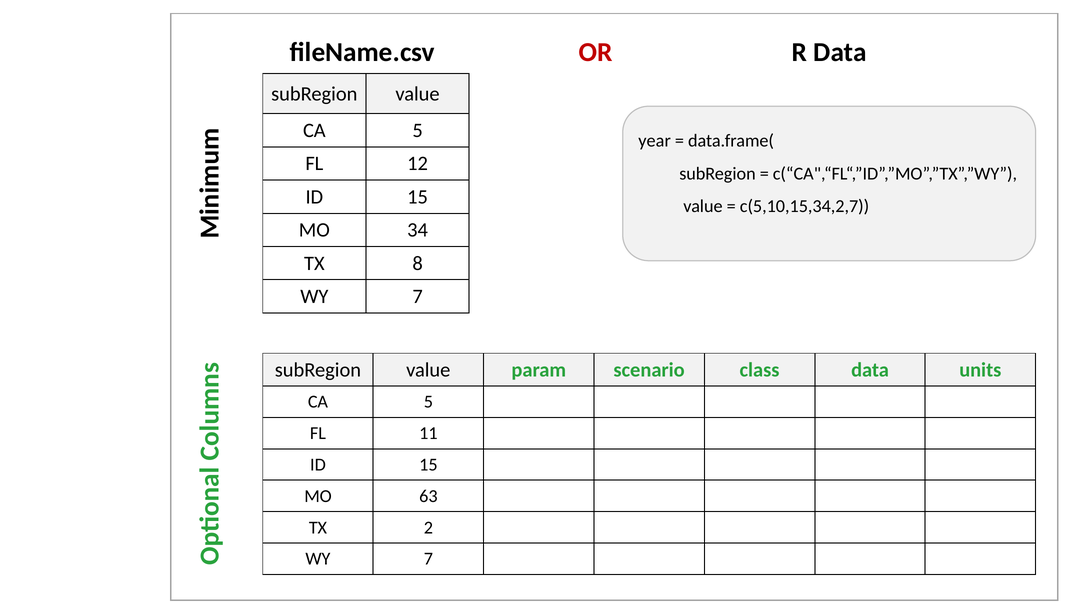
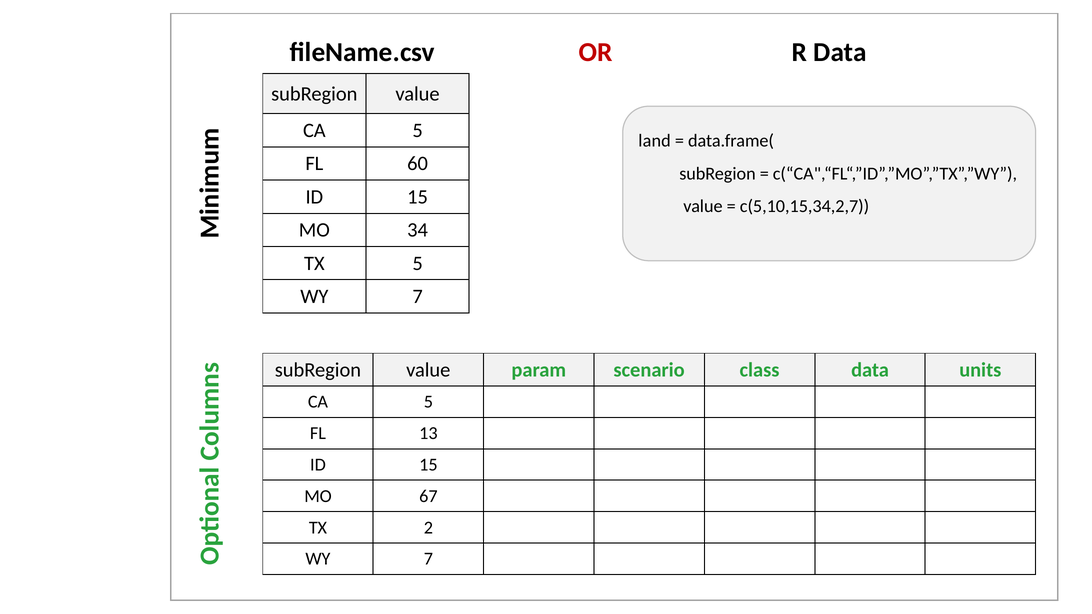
year: year -> land
12: 12 -> 60
TX 8: 8 -> 5
11: 11 -> 13
63: 63 -> 67
